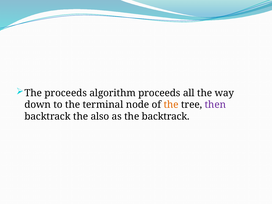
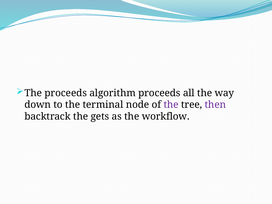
the at (171, 105) colour: orange -> purple
also: also -> gets
the backtrack: backtrack -> workflow
